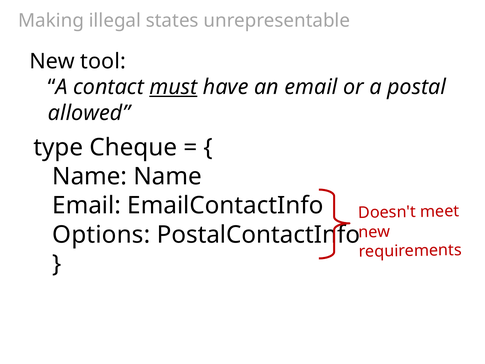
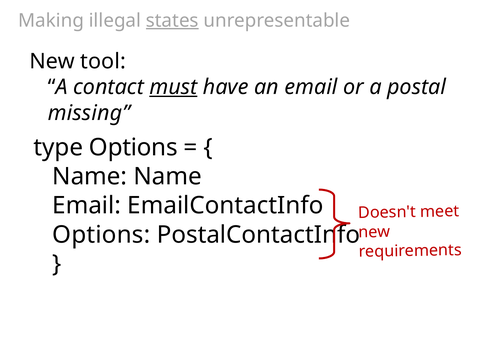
states underline: none -> present
allowed: allowed -> missing
type Cheque: Cheque -> Options
